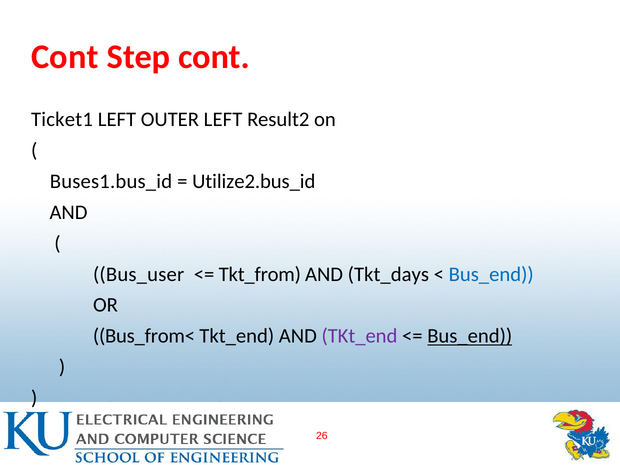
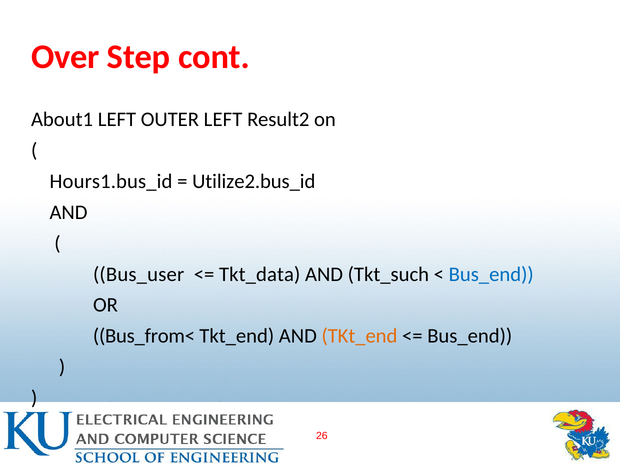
Cont at (65, 57): Cont -> Over
Ticket1: Ticket1 -> About1
Buses1.bus_id: Buses1.bus_id -> Hours1.bus_id
Tkt_from: Tkt_from -> Tkt_data
Tkt_days: Tkt_days -> Tkt_such
TKt_end at (359, 336) colour: purple -> orange
Bus_end at (470, 336) underline: present -> none
